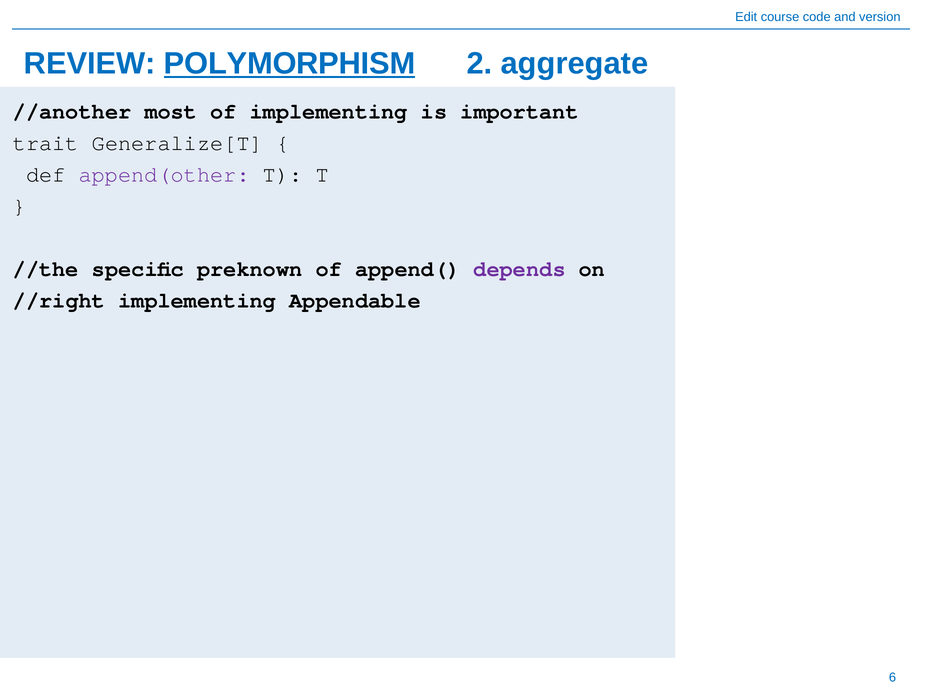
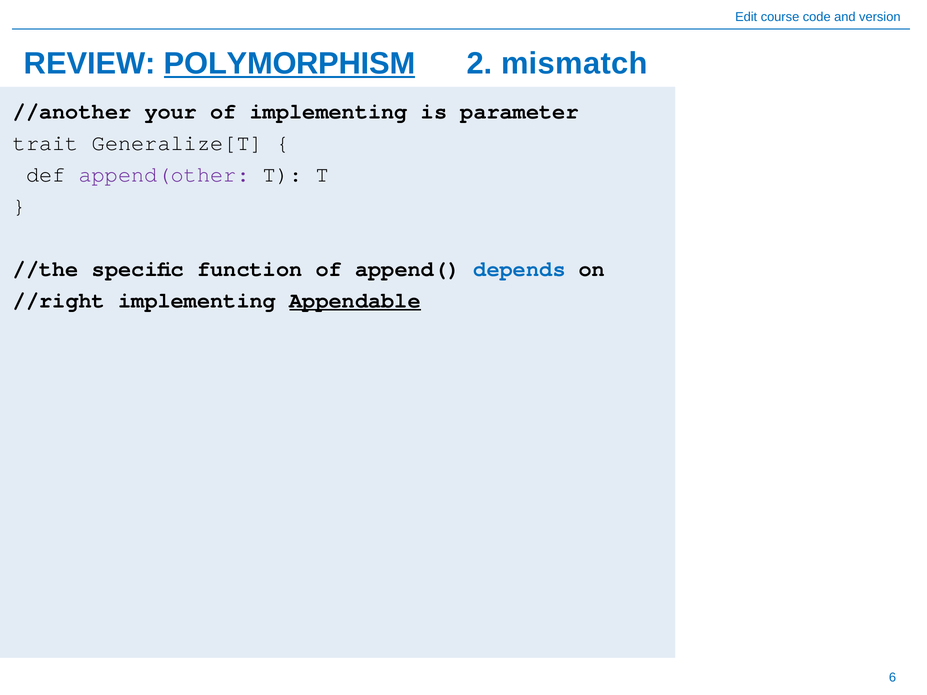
aggregate: aggregate -> mismatch
most: most -> your
important: important -> parameter
preknown: preknown -> function
depends colour: purple -> blue
Appendable underline: none -> present
